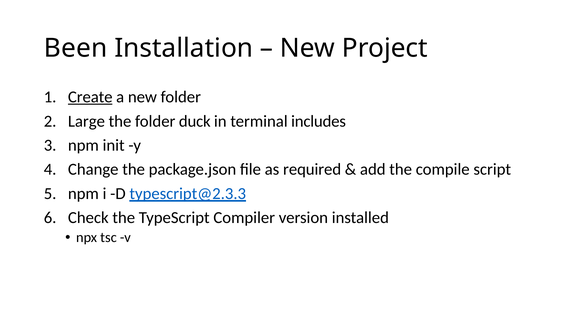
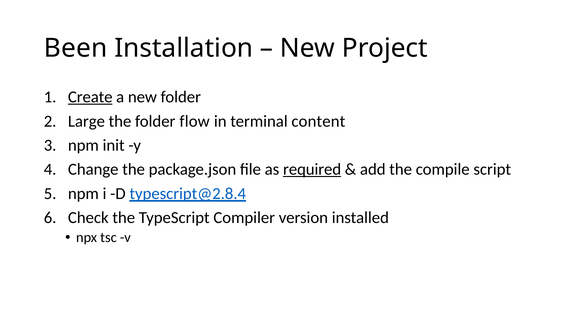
duck: duck -> flow
includes: includes -> content
required underline: none -> present
typescript@2.3.3: typescript@2.3.3 -> typescript@2.8.4
